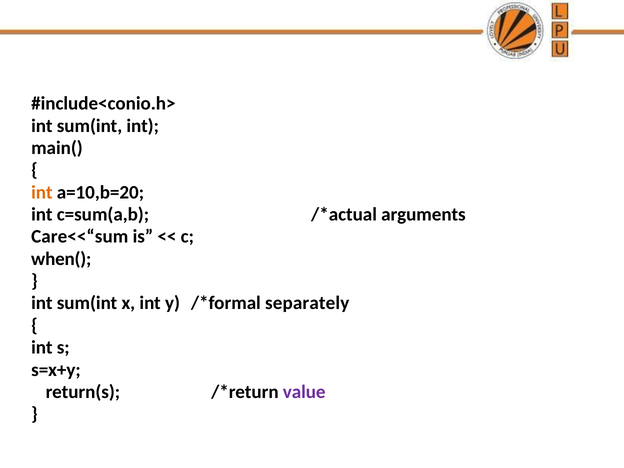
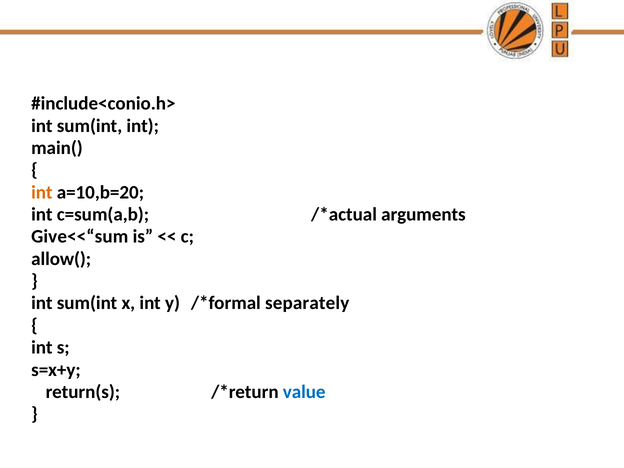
Care<<“sum: Care<<“sum -> Give<<“sum
when(: when( -> allow(
value colour: purple -> blue
